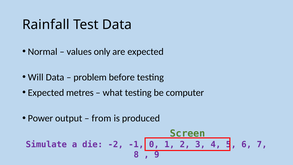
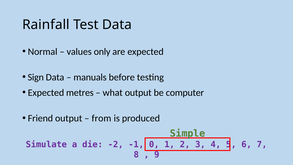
Will: Will -> Sign
problem: problem -> manuals
what testing: testing -> output
Power: Power -> Friend
Screen: Screen -> Simple
